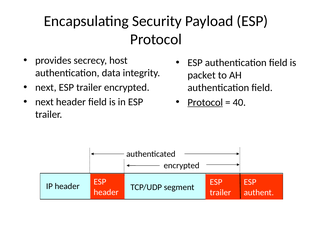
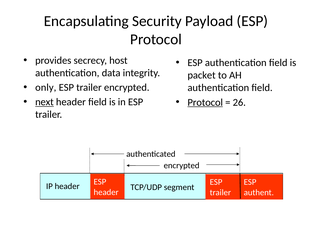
next at (46, 87): next -> only
next at (44, 102) underline: none -> present
40: 40 -> 26
